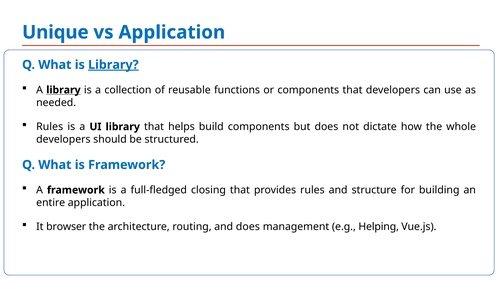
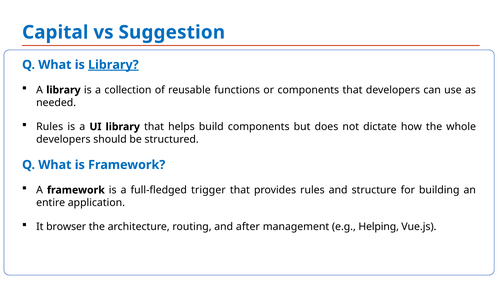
Unique: Unique -> Capital
vs Application: Application -> Suggestion
library at (63, 90) underline: present -> none
closing: closing -> trigger
and does: does -> after
